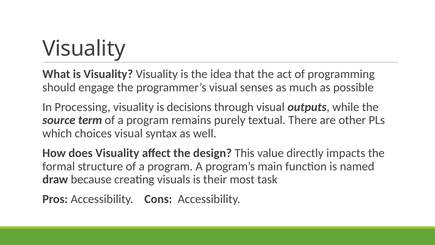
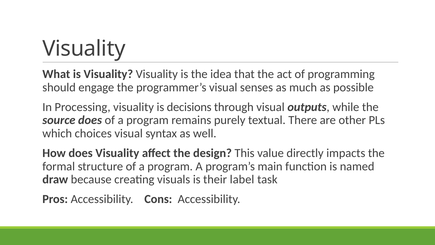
source term: term -> does
most: most -> label
